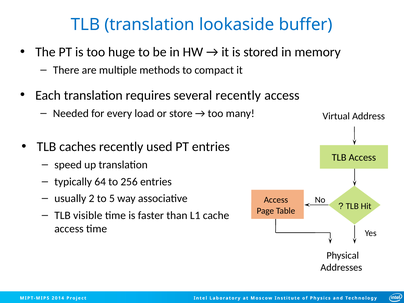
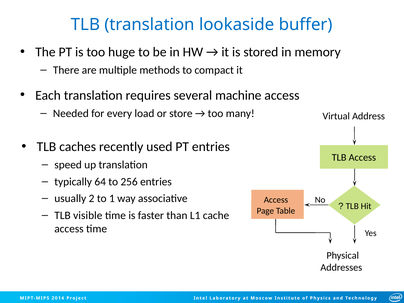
several recently: recently -> machine
5: 5 -> 1
